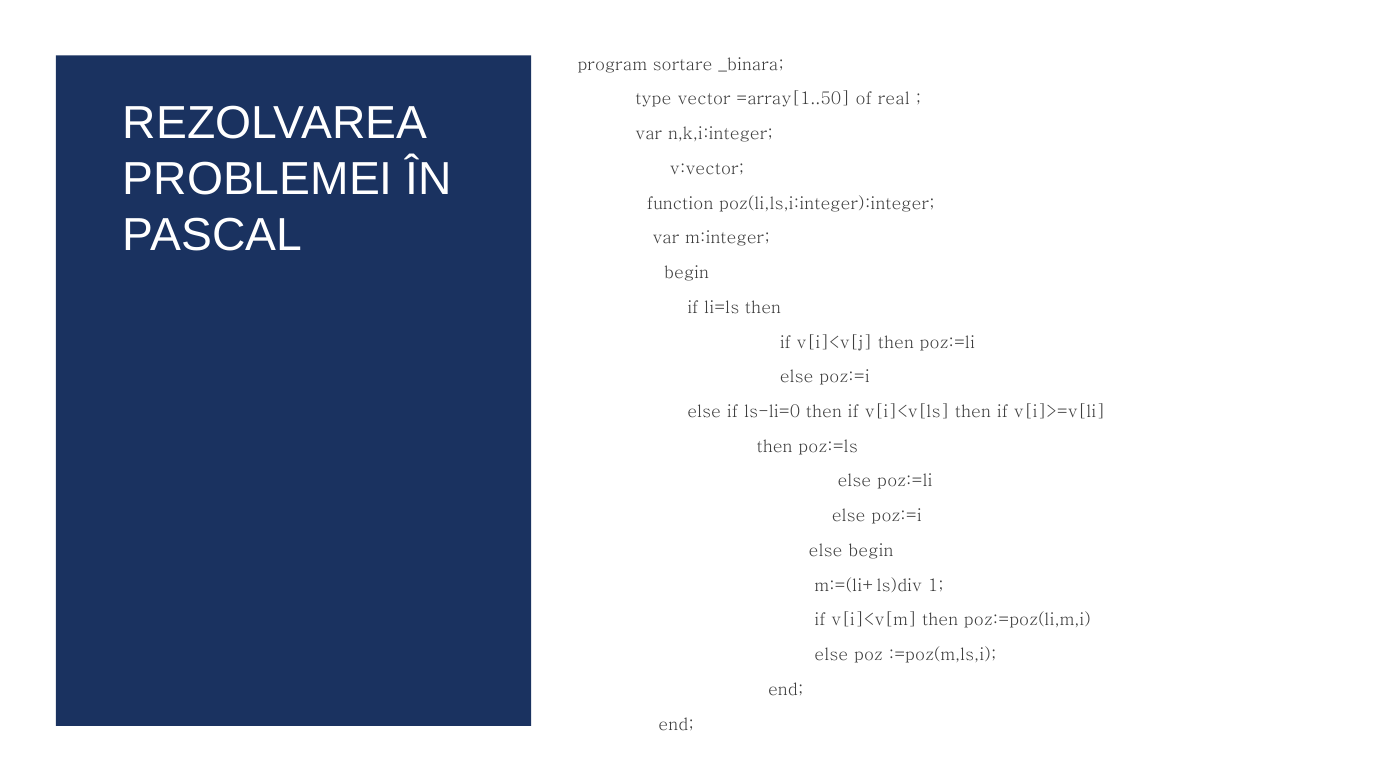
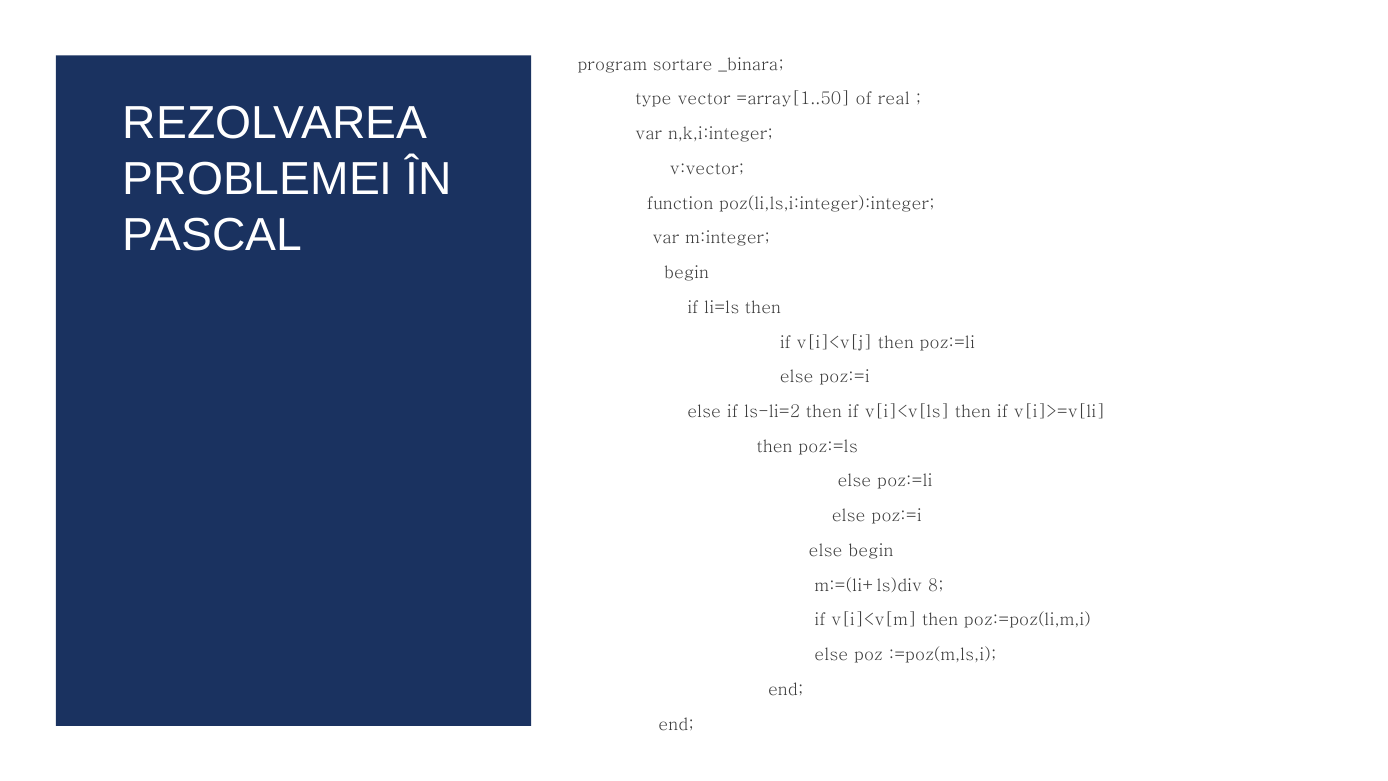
ls-li=0: ls-li=0 -> ls-li=2
1: 1 -> 8
